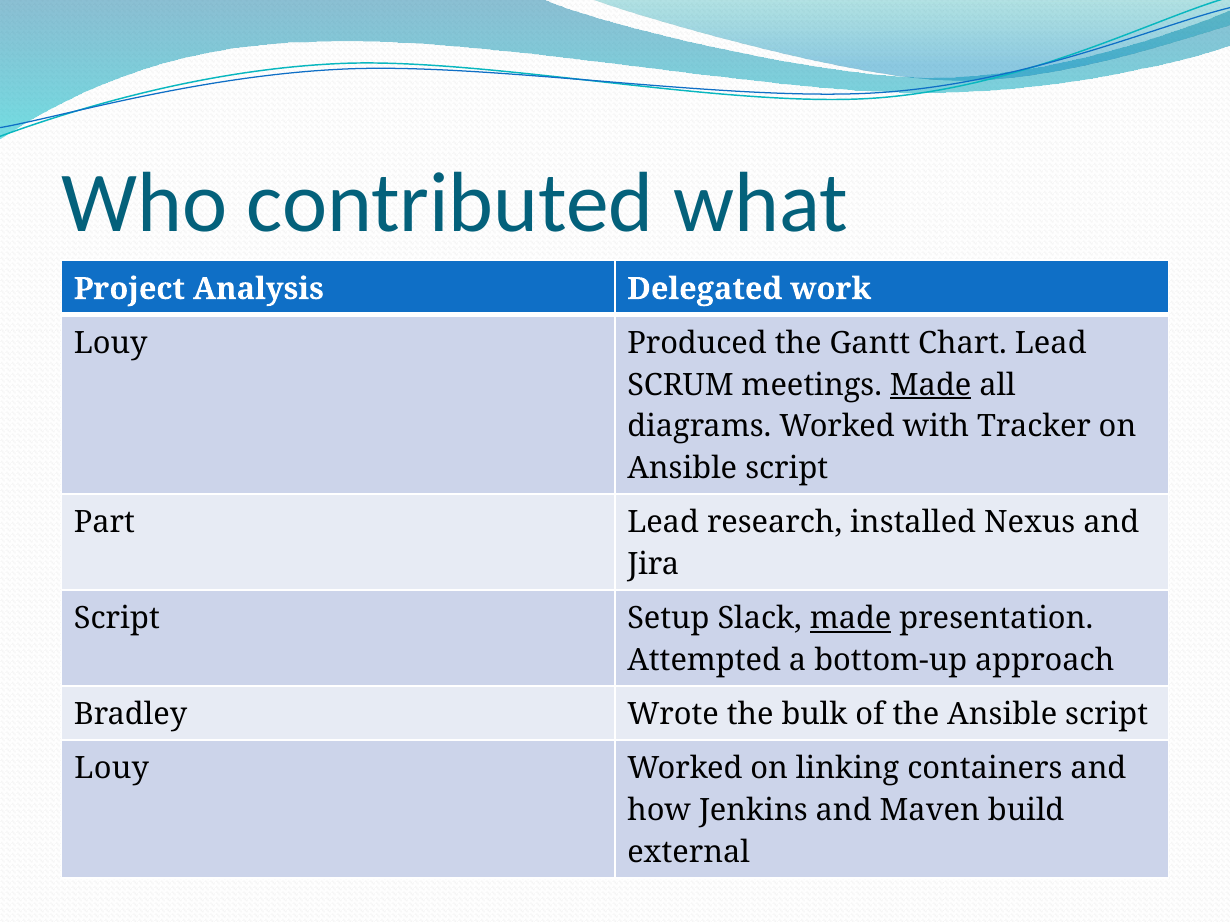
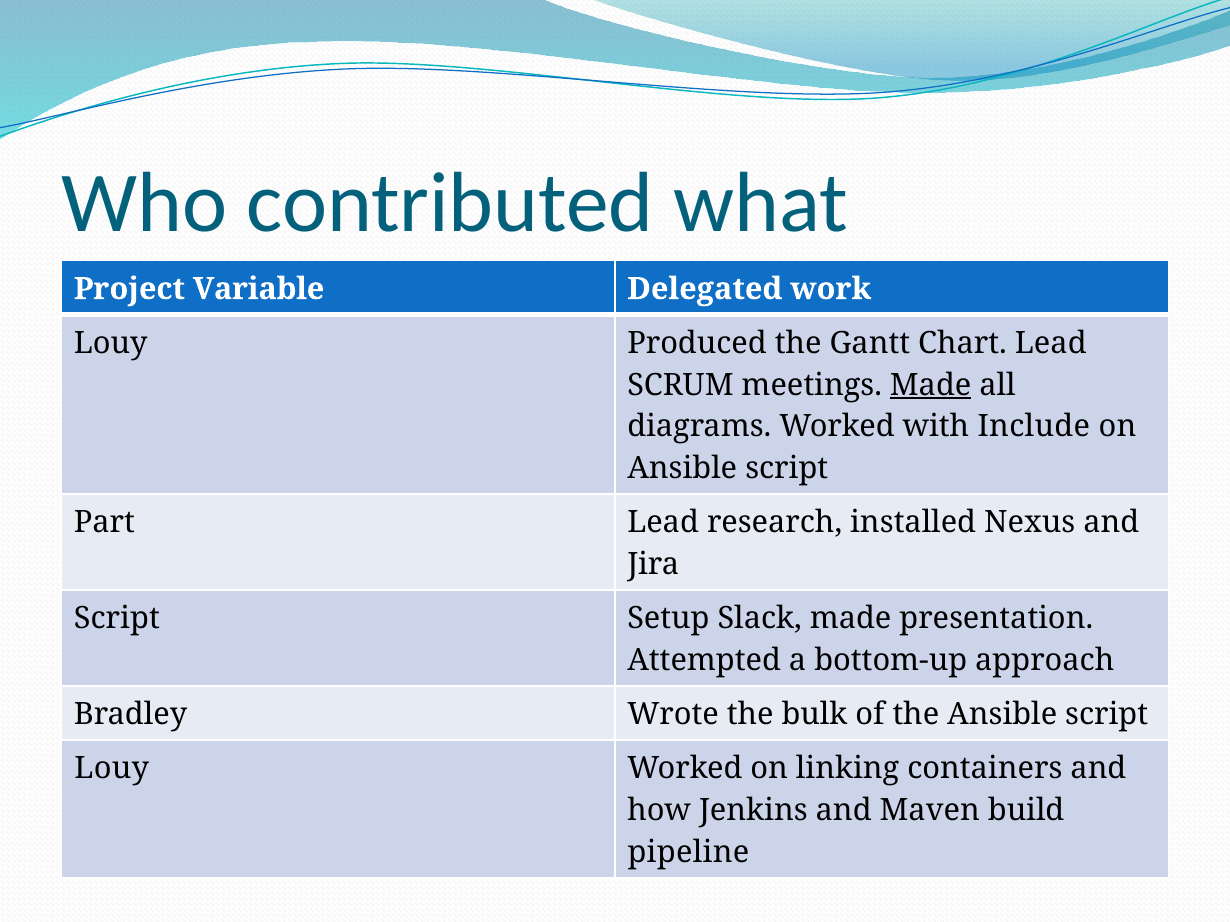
Analysis: Analysis -> Variable
Tracker: Tracker -> Include
made at (851, 619) underline: present -> none
external: external -> pipeline
